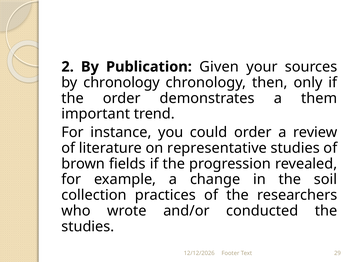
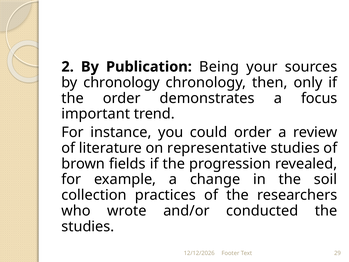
Given: Given -> Being
them: them -> focus
